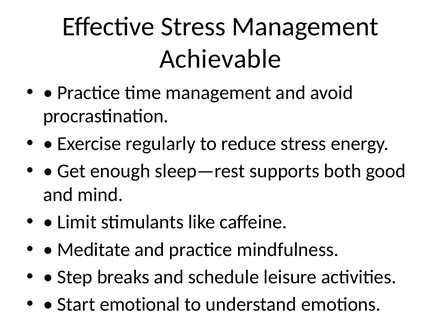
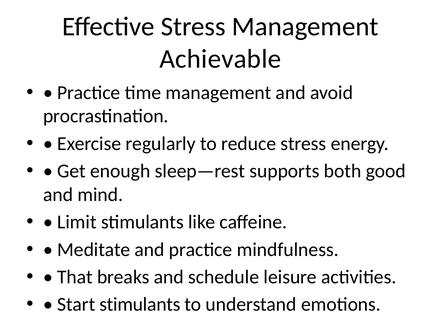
Step: Step -> That
Start emotional: emotional -> stimulants
